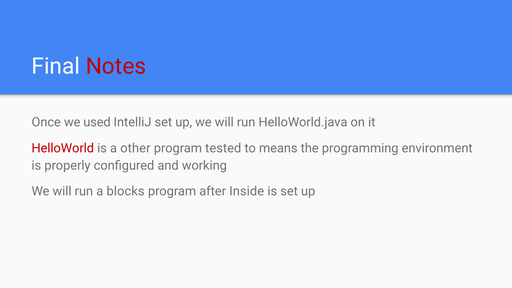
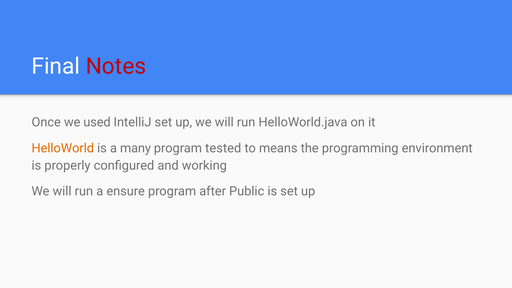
HelloWorld colour: red -> orange
other: other -> many
blocks: blocks -> ensure
Inside: Inside -> Public
